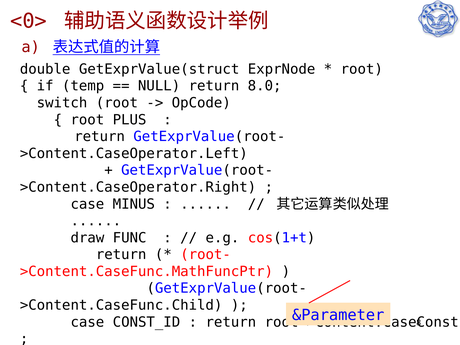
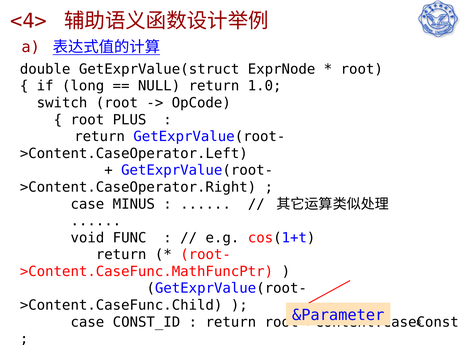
<0>: <0> -> <4>
temp: temp -> long
8.0: 8.0 -> 1.0
draw: draw -> void
